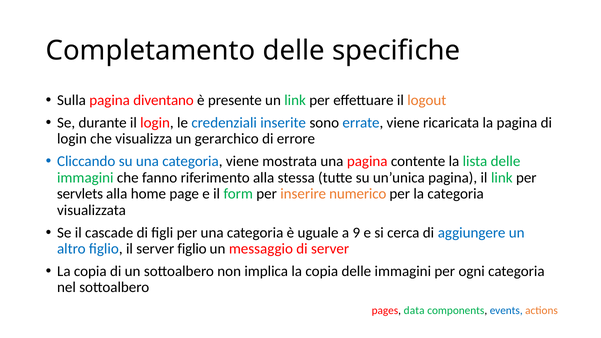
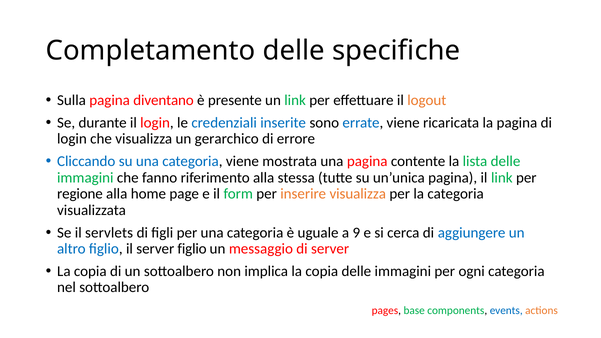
servlets: servlets -> regione
inserire numerico: numerico -> visualizza
cascade: cascade -> servlets
data: data -> base
